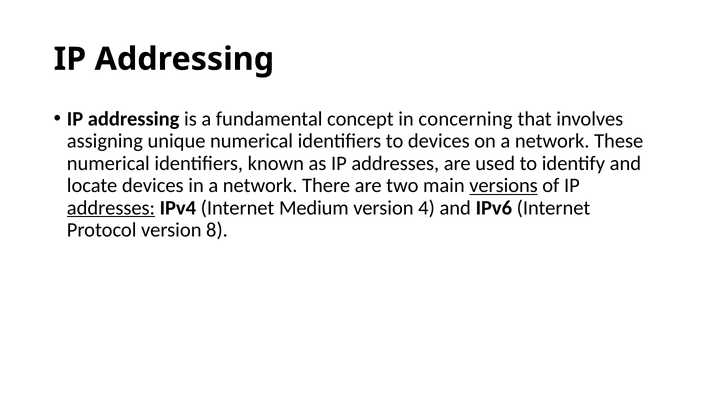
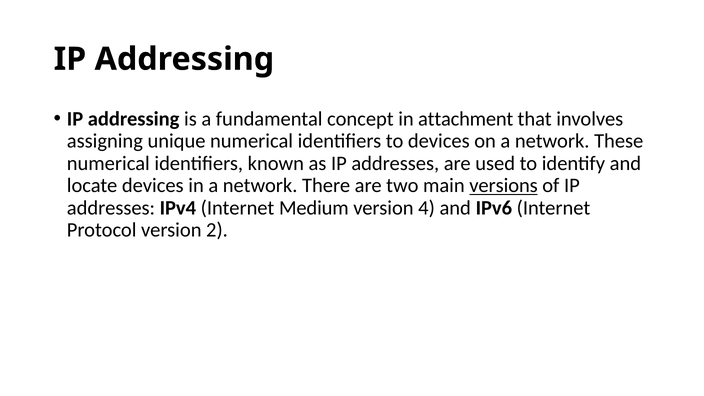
concerning: concerning -> attachment
addresses at (111, 208) underline: present -> none
8: 8 -> 2
